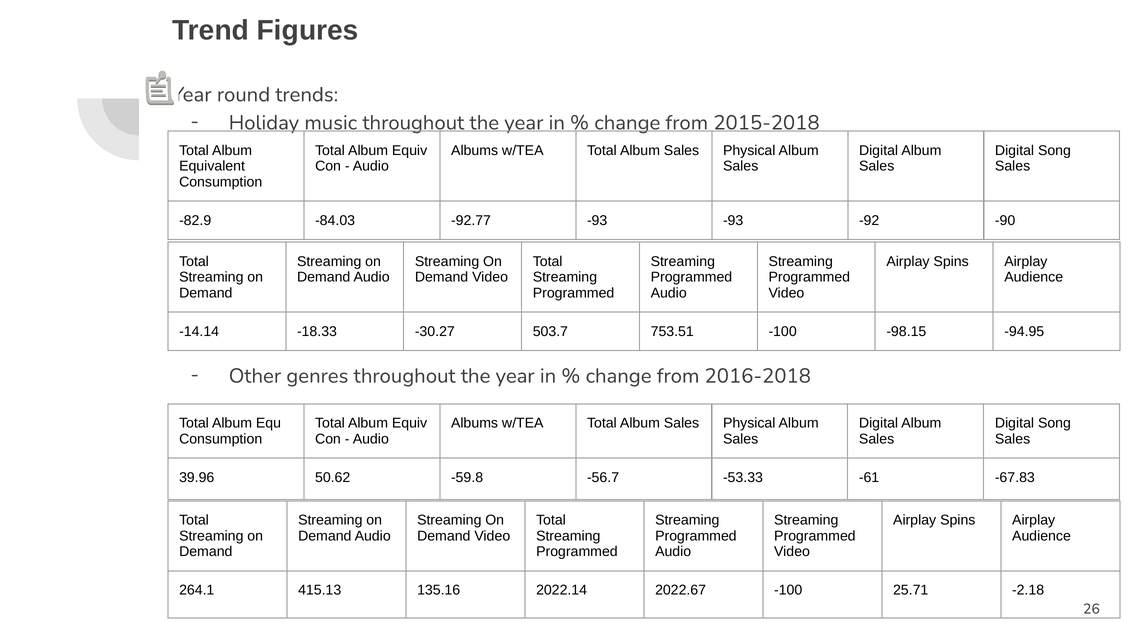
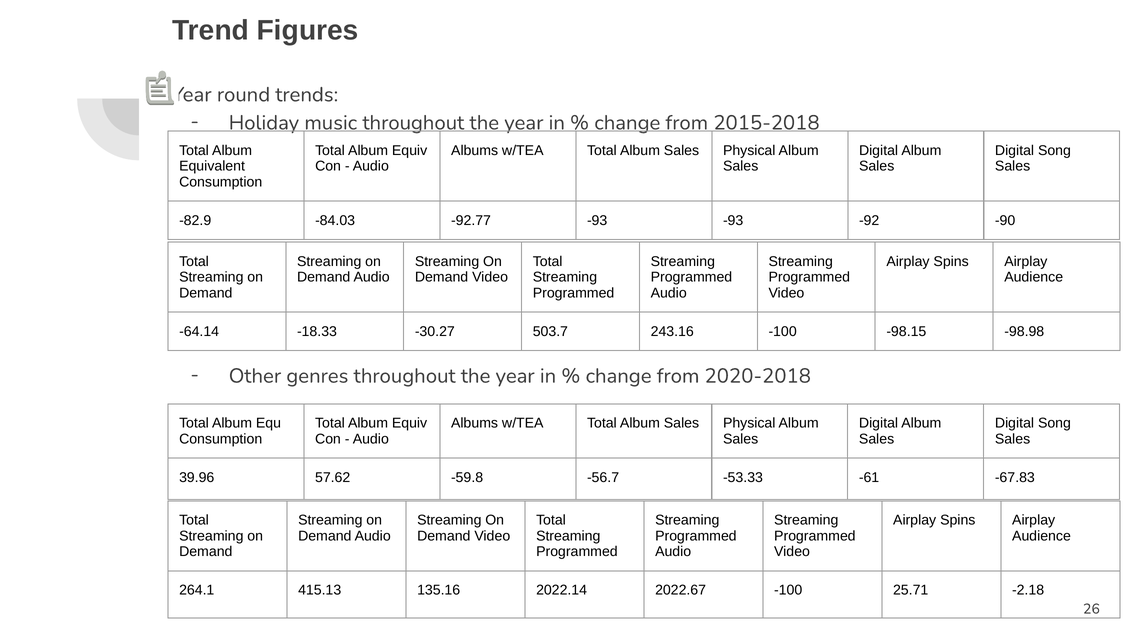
-14.14: -14.14 -> -64.14
753.51: 753.51 -> 243.16
-94.95: -94.95 -> -98.98
2016-2018: 2016-2018 -> 2020-2018
50.62: 50.62 -> 57.62
